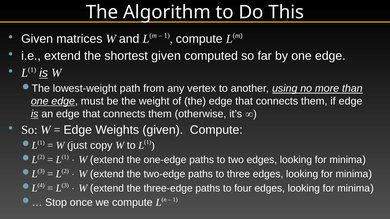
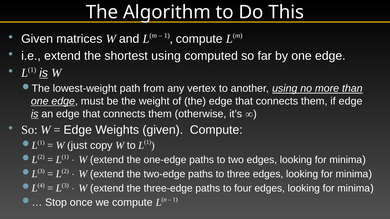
shortest given: given -> using
